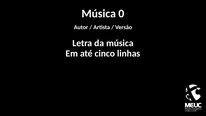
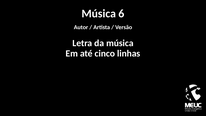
0: 0 -> 6
